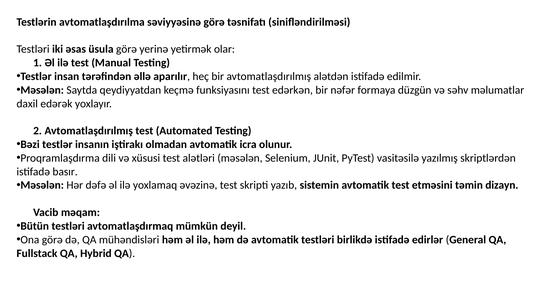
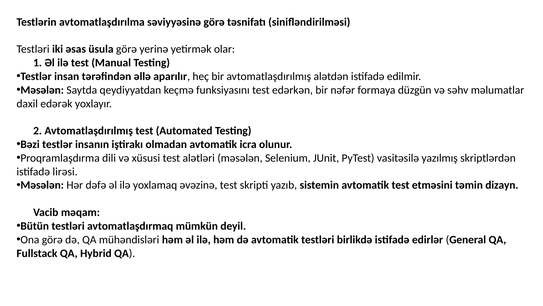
basır: basır -> lirəsi
